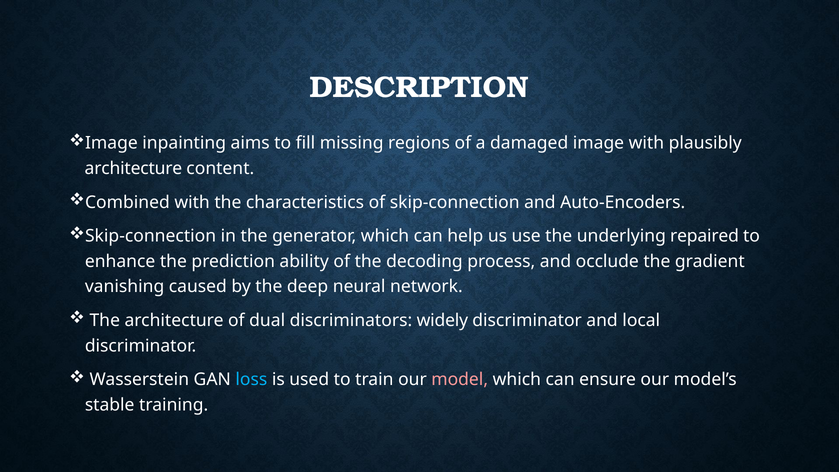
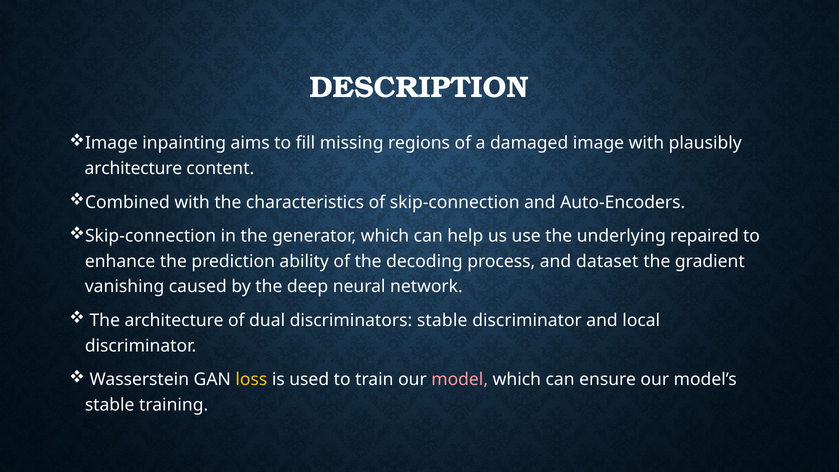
occlude: occlude -> dataset
discriminators widely: widely -> stable
loss colour: light blue -> yellow
